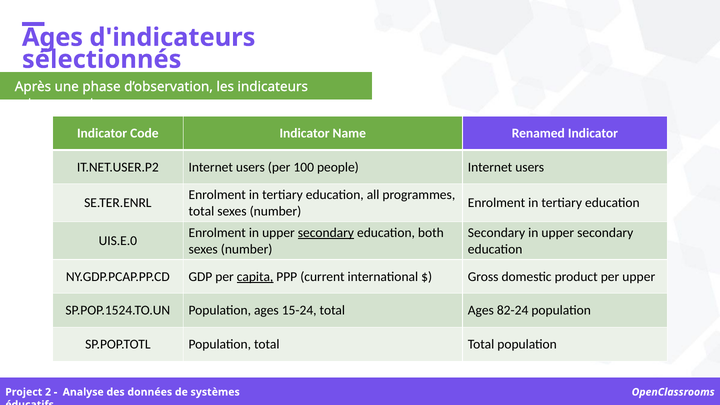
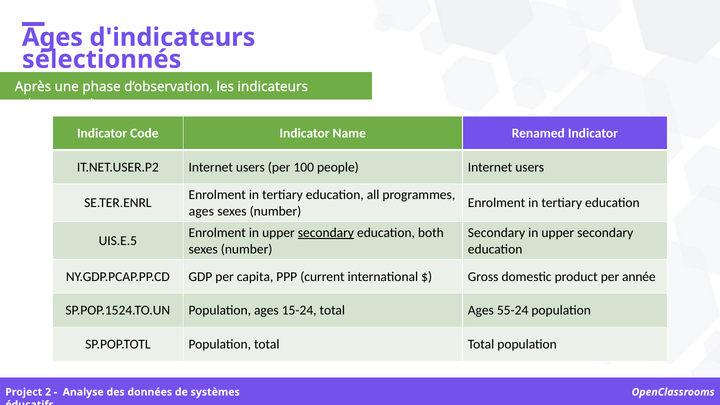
total at (201, 211): total -> ages
UIS.E.0: UIS.E.0 -> UIS.E.5
capita underline: present -> none
per upper: upper -> année
82-24: 82-24 -> 55-24
